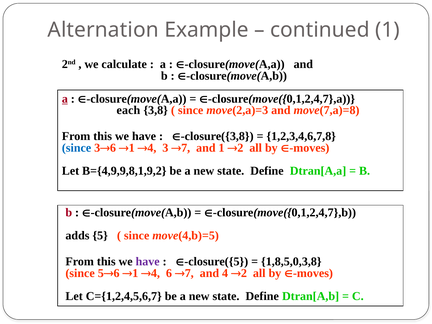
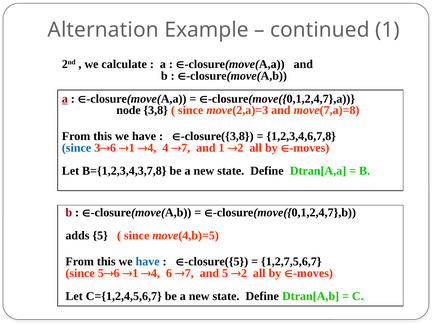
each: each -> node
3: 3 -> 4
B={4,9,9,8,1,9,2: B={4,9,9,8,1,9,2 -> B={1,2,3,4,3,7,8
have at (148, 262) colour: purple -> blue
1,8,5,0,3,8: 1,8,5,0,3,8 -> 1,2,7,5,6,7
and 4: 4 -> 5
